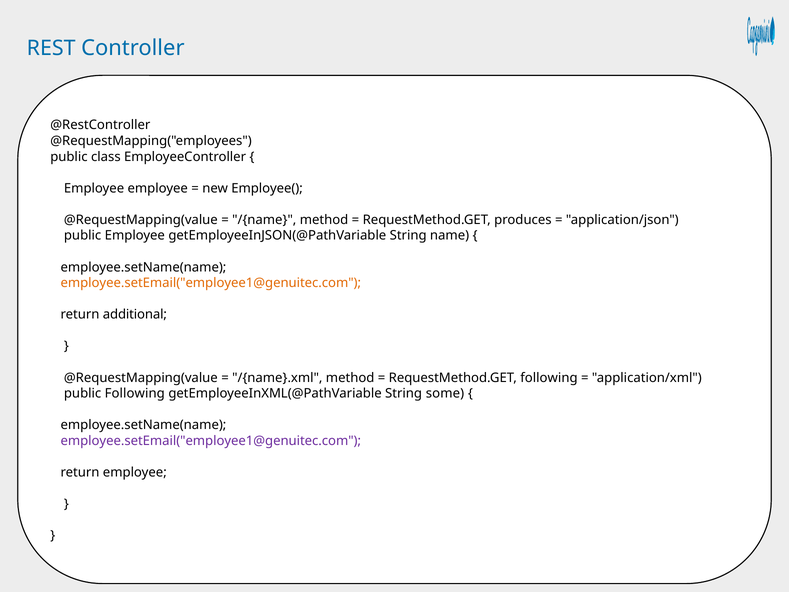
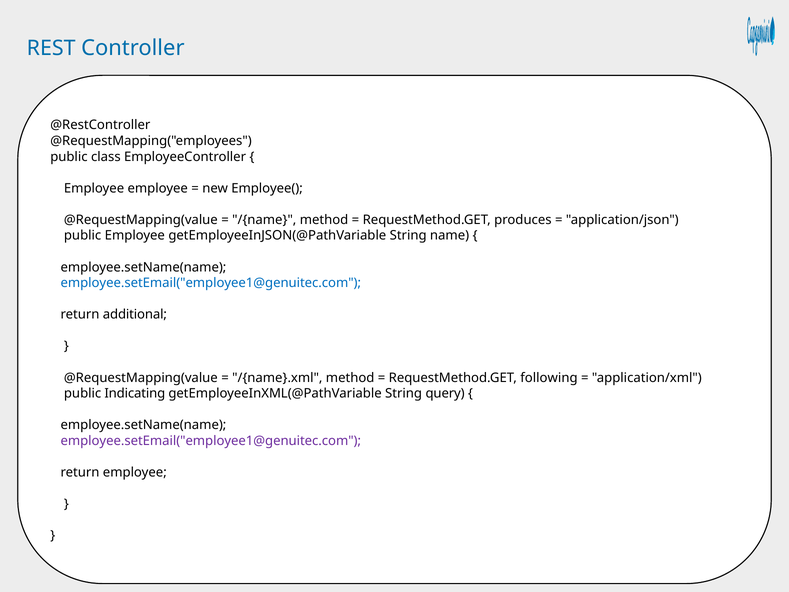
employee.setEmail("employee1@genuitec.com at (211, 283) colour: orange -> blue
public Following: Following -> Indicating
some: some -> query
